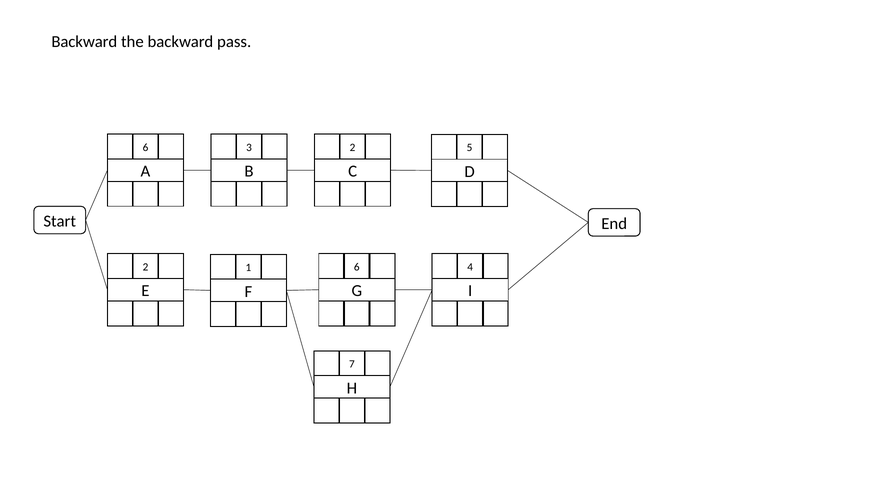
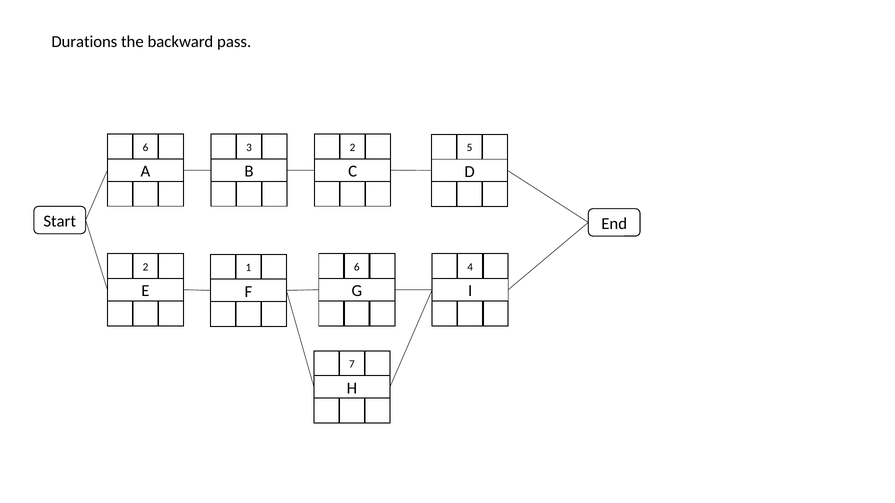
Backward at (84, 42): Backward -> Durations
